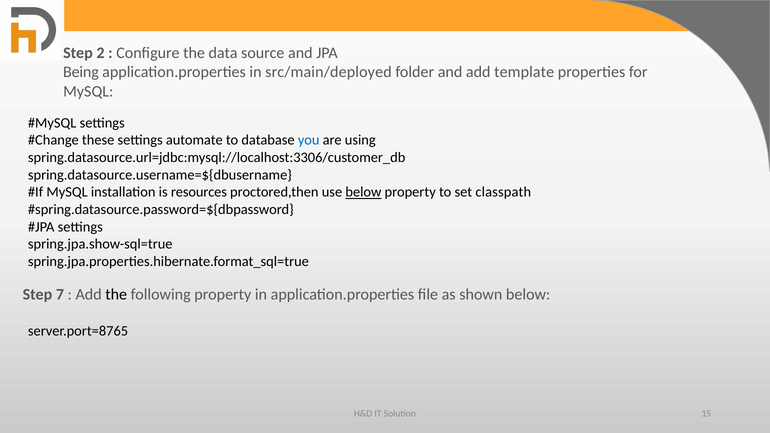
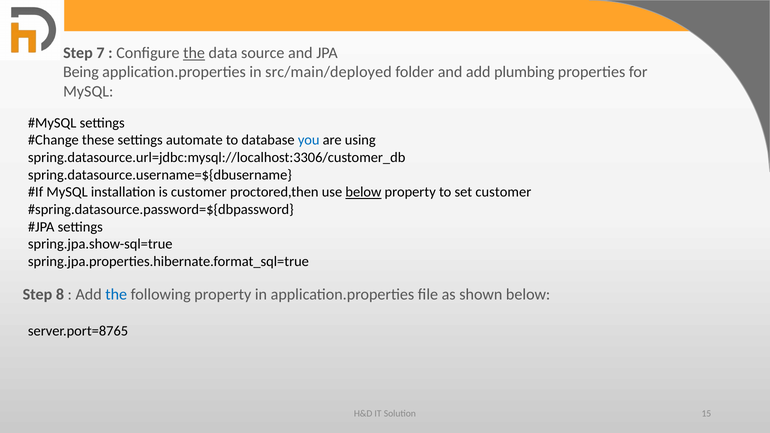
2: 2 -> 7
the at (194, 53) underline: none -> present
template: template -> plumbing
is resources: resources -> customer
set classpath: classpath -> customer
7: 7 -> 8
the at (116, 294) colour: black -> blue
